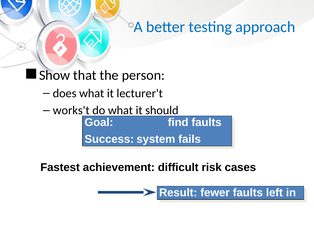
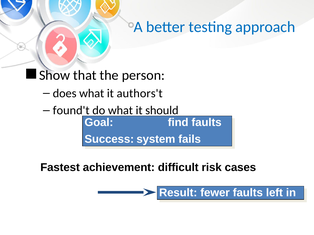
lecturer't: lecturer't -> authors't
works't: works't -> found't
